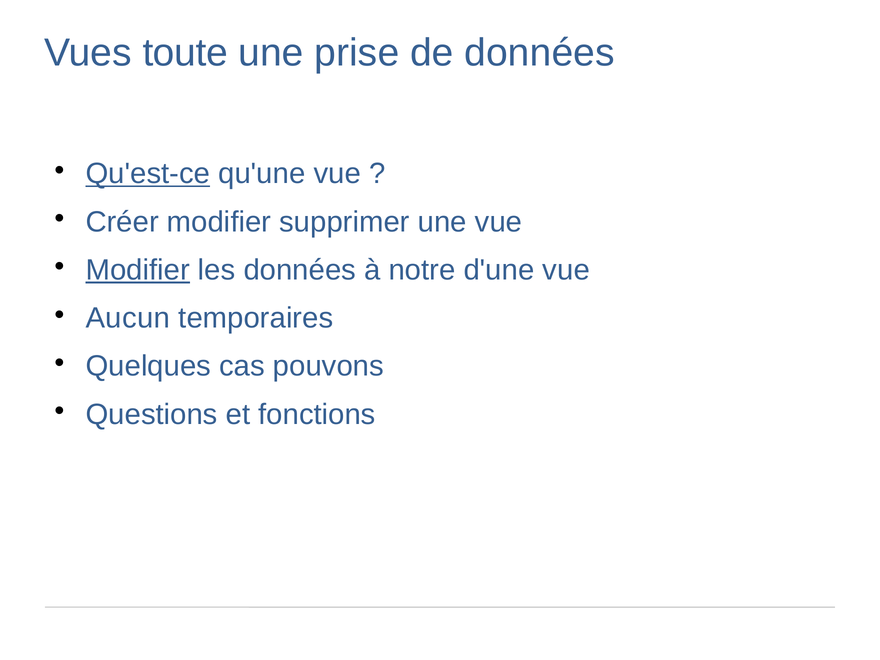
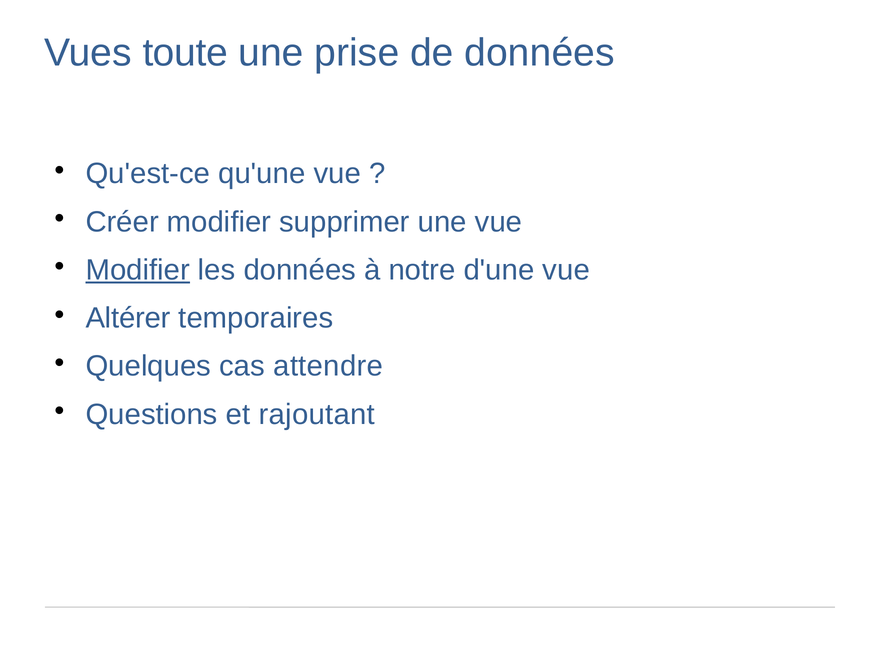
Qu'est-ce underline: present -> none
Aucun: Aucun -> Altérer
pouvons: pouvons -> attendre
fonctions: fonctions -> rajoutant
